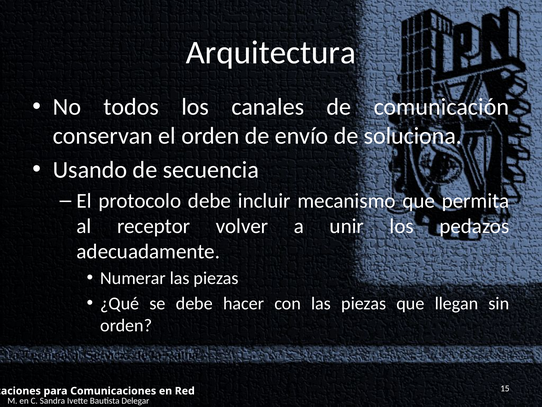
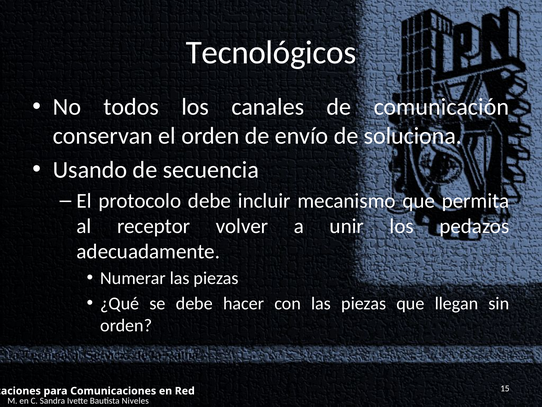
Arquitectura: Arquitectura -> Tecnológicos
Delegar: Delegar -> Niveles
